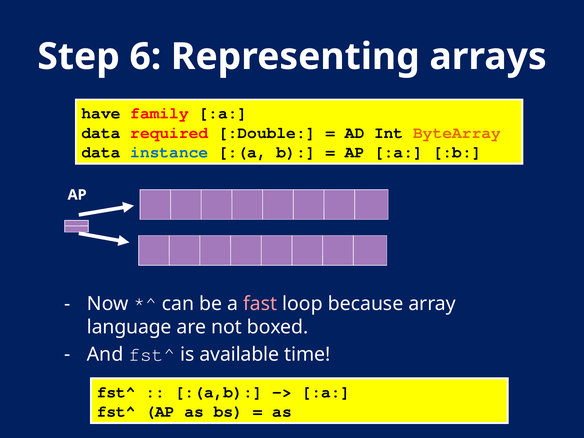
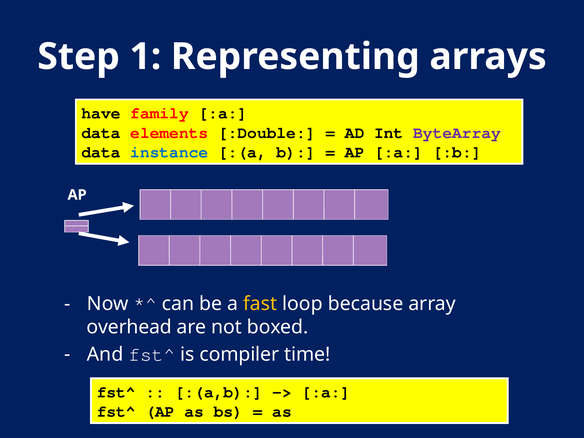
6: 6 -> 1
required: required -> elements
ByteArray colour: orange -> purple
fast colour: pink -> yellow
language: language -> overhead
available: available -> compiler
